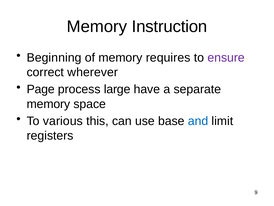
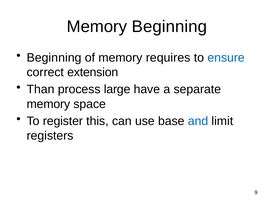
Memory Instruction: Instruction -> Beginning
ensure colour: purple -> blue
wherever: wherever -> extension
Page: Page -> Than
various: various -> register
